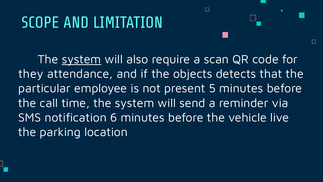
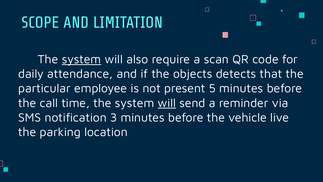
they: they -> daily
will at (167, 103) underline: none -> present
6: 6 -> 3
